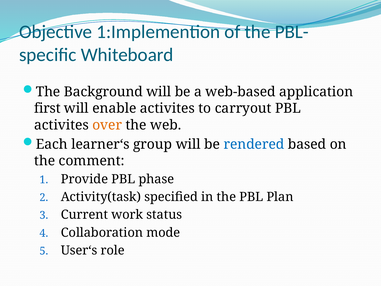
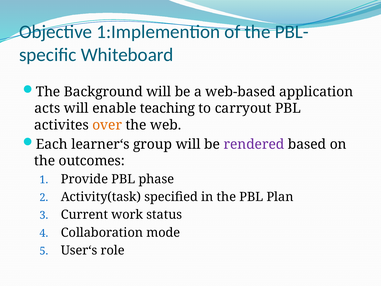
first: first -> acts
enable activites: activites -> teaching
rendered colour: blue -> purple
comment: comment -> outcomes
